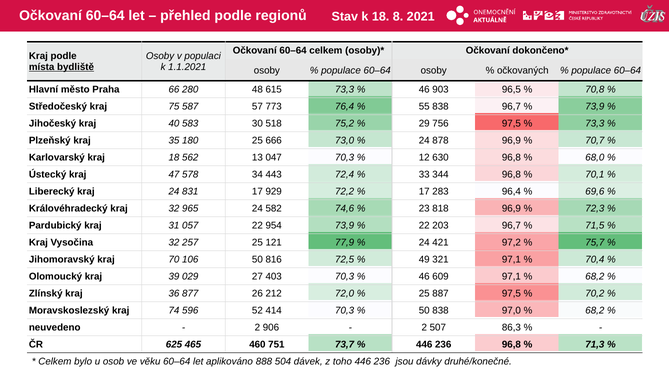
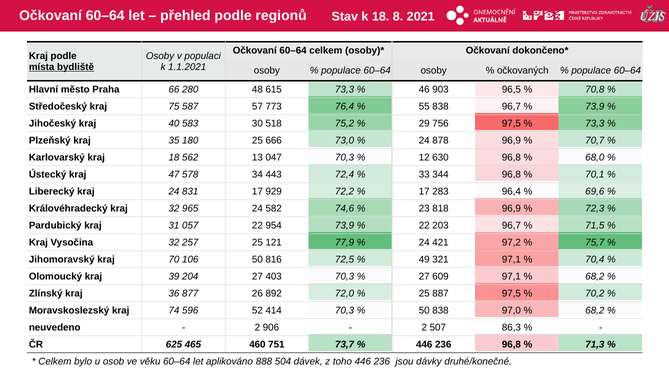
029: 029 -> 204
46 at (424, 277): 46 -> 27
212: 212 -> 892
